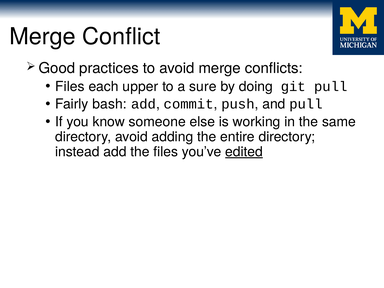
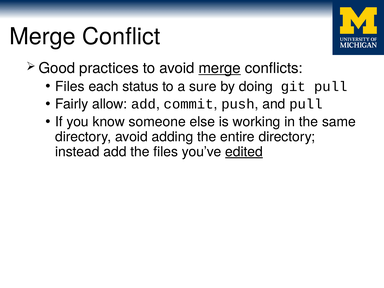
merge at (220, 68) underline: none -> present
upper: upper -> status
bash: bash -> allow
